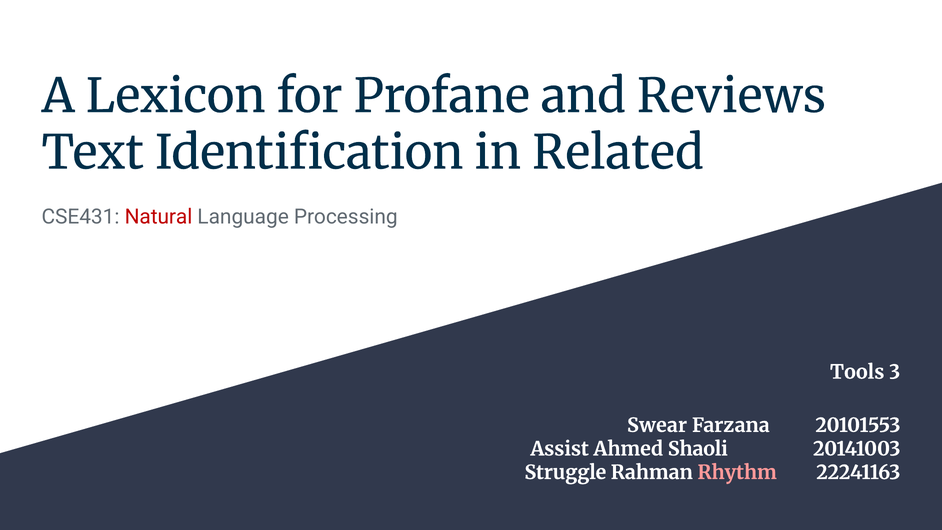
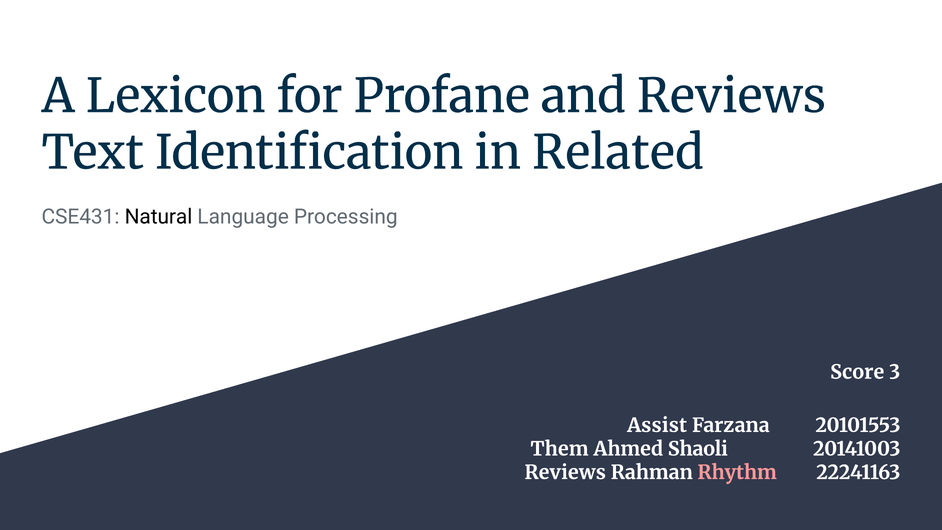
Natural colour: red -> black
Tools: Tools -> Score
Swear: Swear -> Assist
Assist: Assist -> Them
Struggle at (565, 472): Struggle -> Reviews
